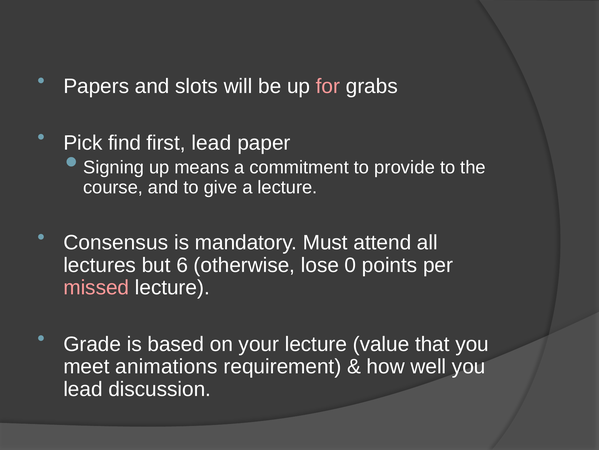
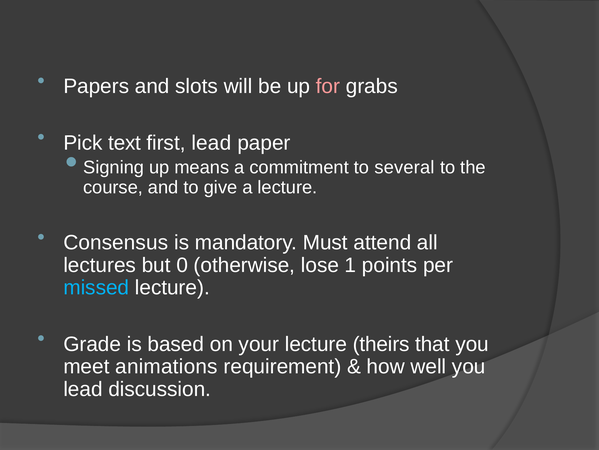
find: find -> text
provide: provide -> several
6: 6 -> 0
0: 0 -> 1
missed colour: pink -> light blue
value: value -> theirs
